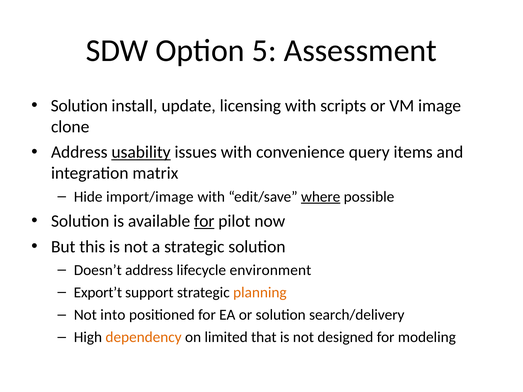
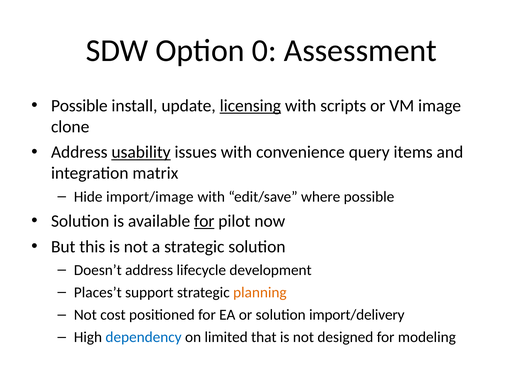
5: 5 -> 0
Solution at (79, 106): Solution -> Possible
licensing underline: none -> present
where underline: present -> none
environment: environment -> development
Export’t: Export’t -> Places’t
into: into -> cost
search/delivery: search/delivery -> import/delivery
dependency colour: orange -> blue
